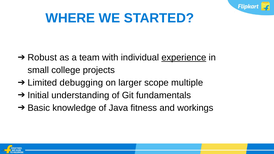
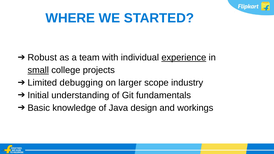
small underline: none -> present
multiple: multiple -> industry
fitness: fitness -> design
